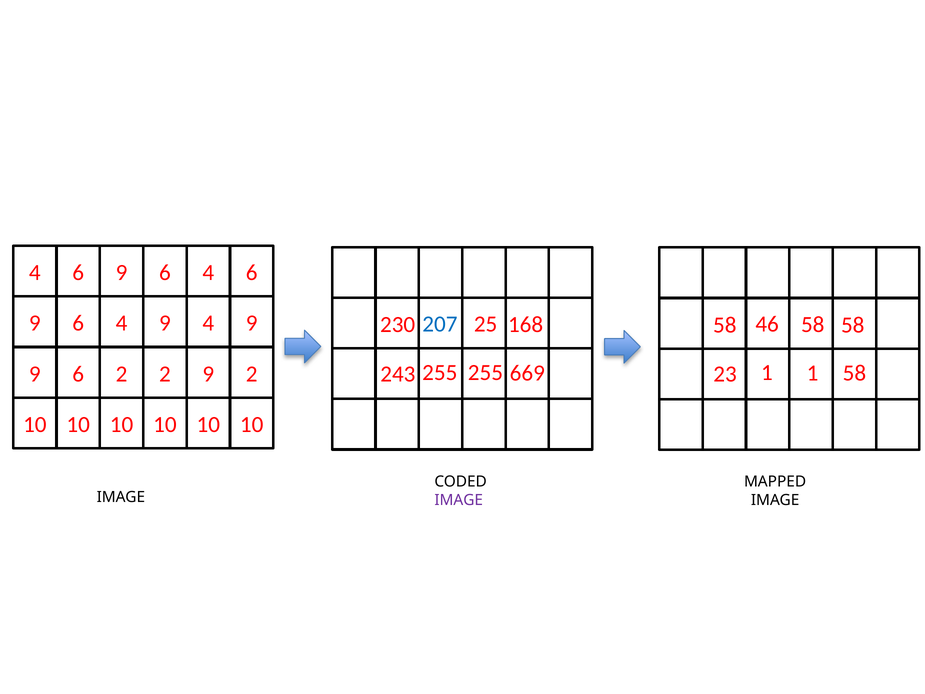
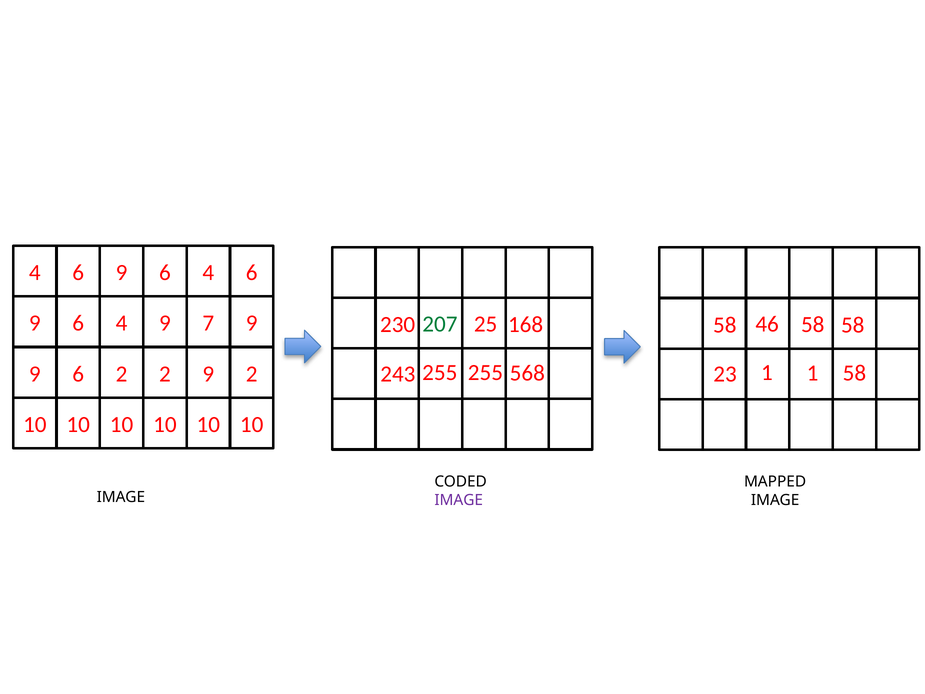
9 4: 4 -> 7
207 colour: blue -> green
669: 669 -> 568
